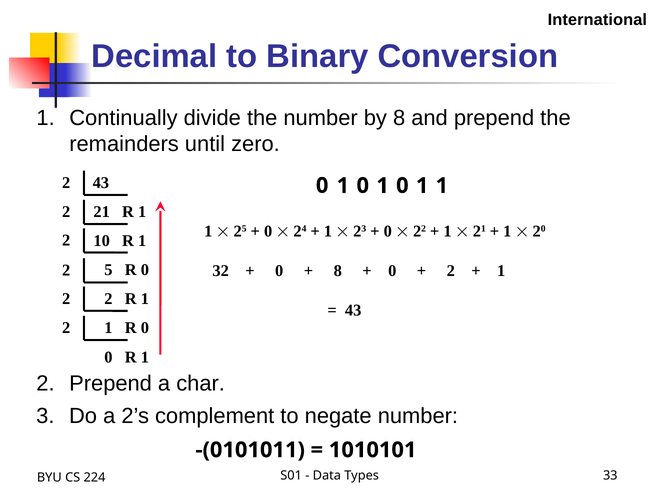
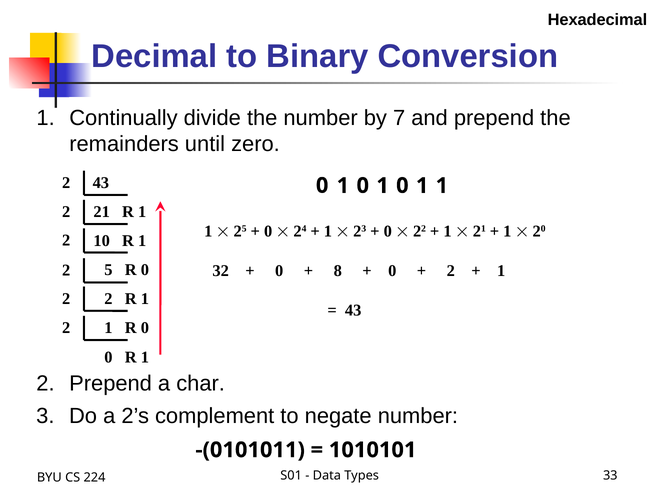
International: International -> Hexadecimal
by 8: 8 -> 7
